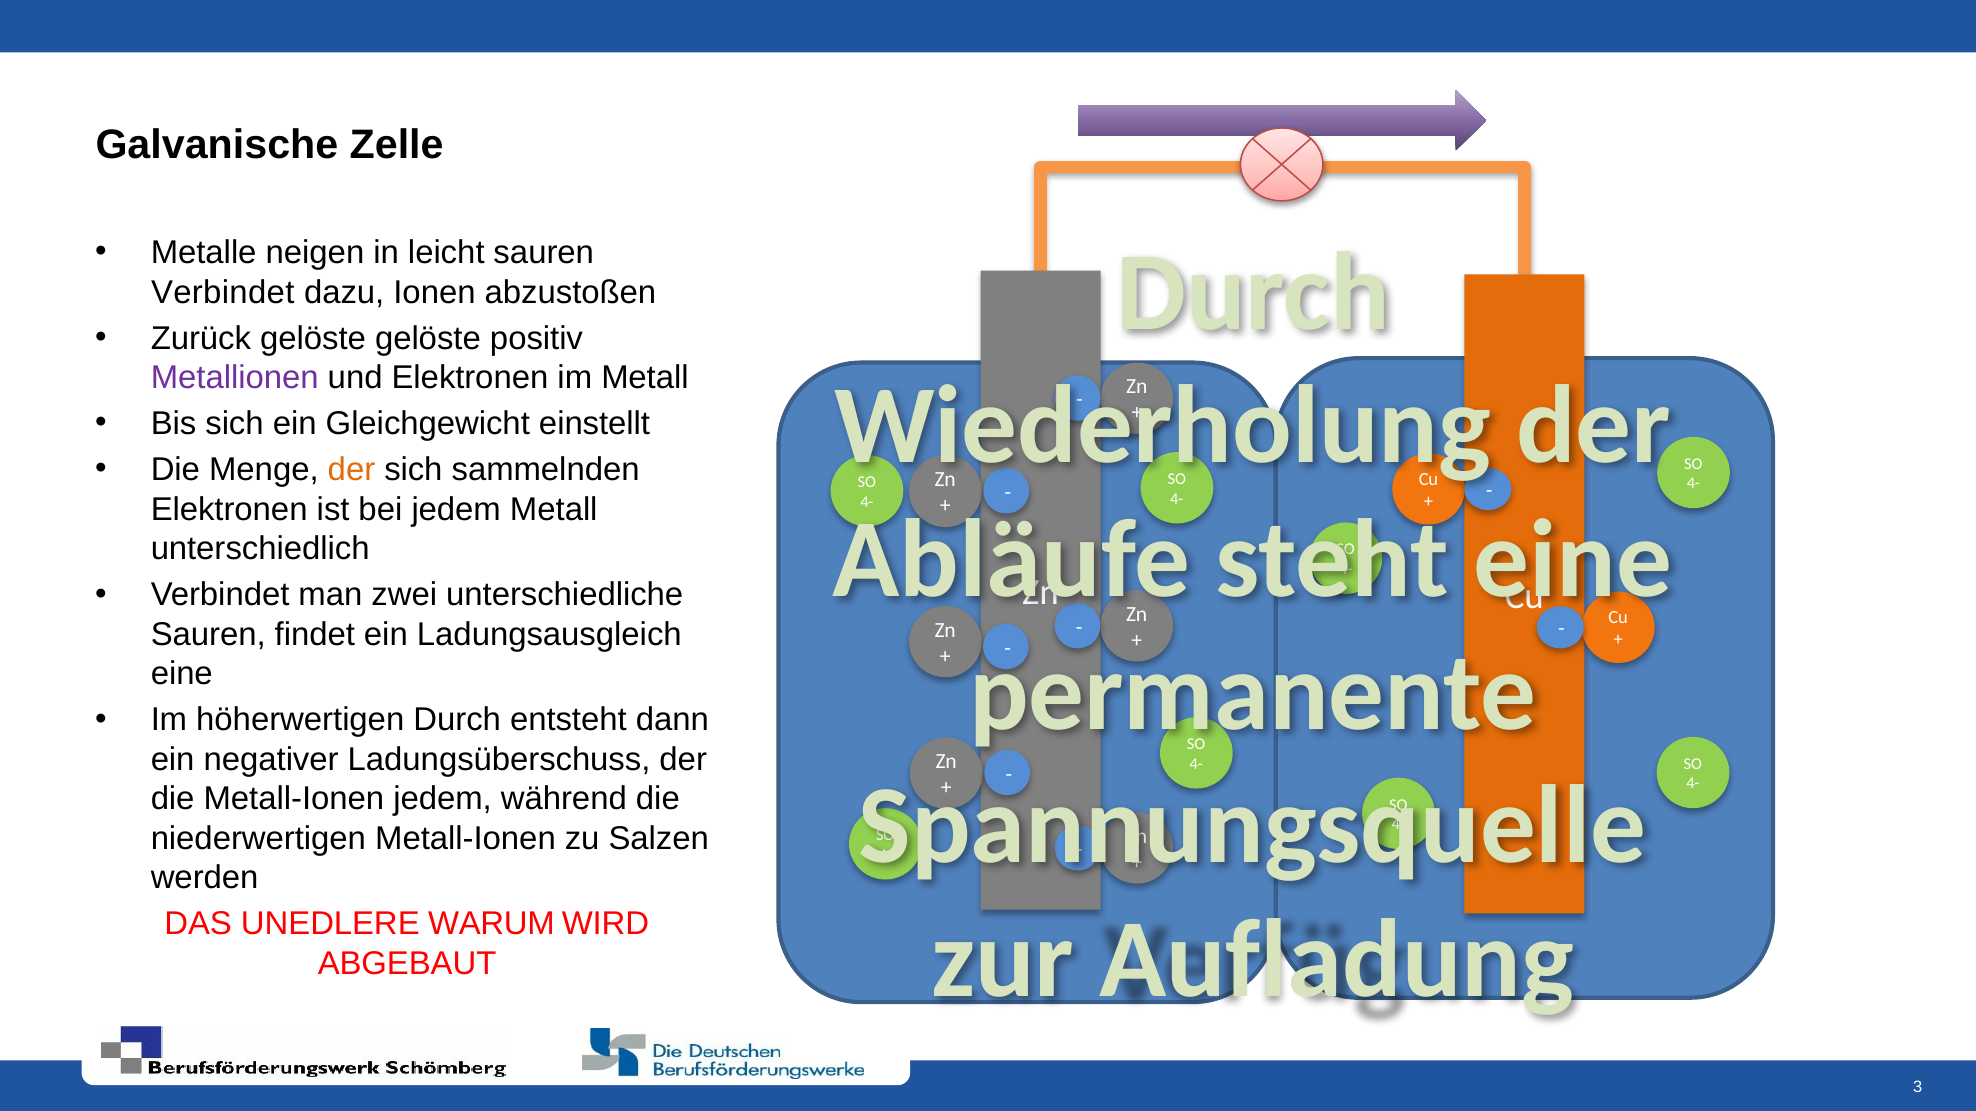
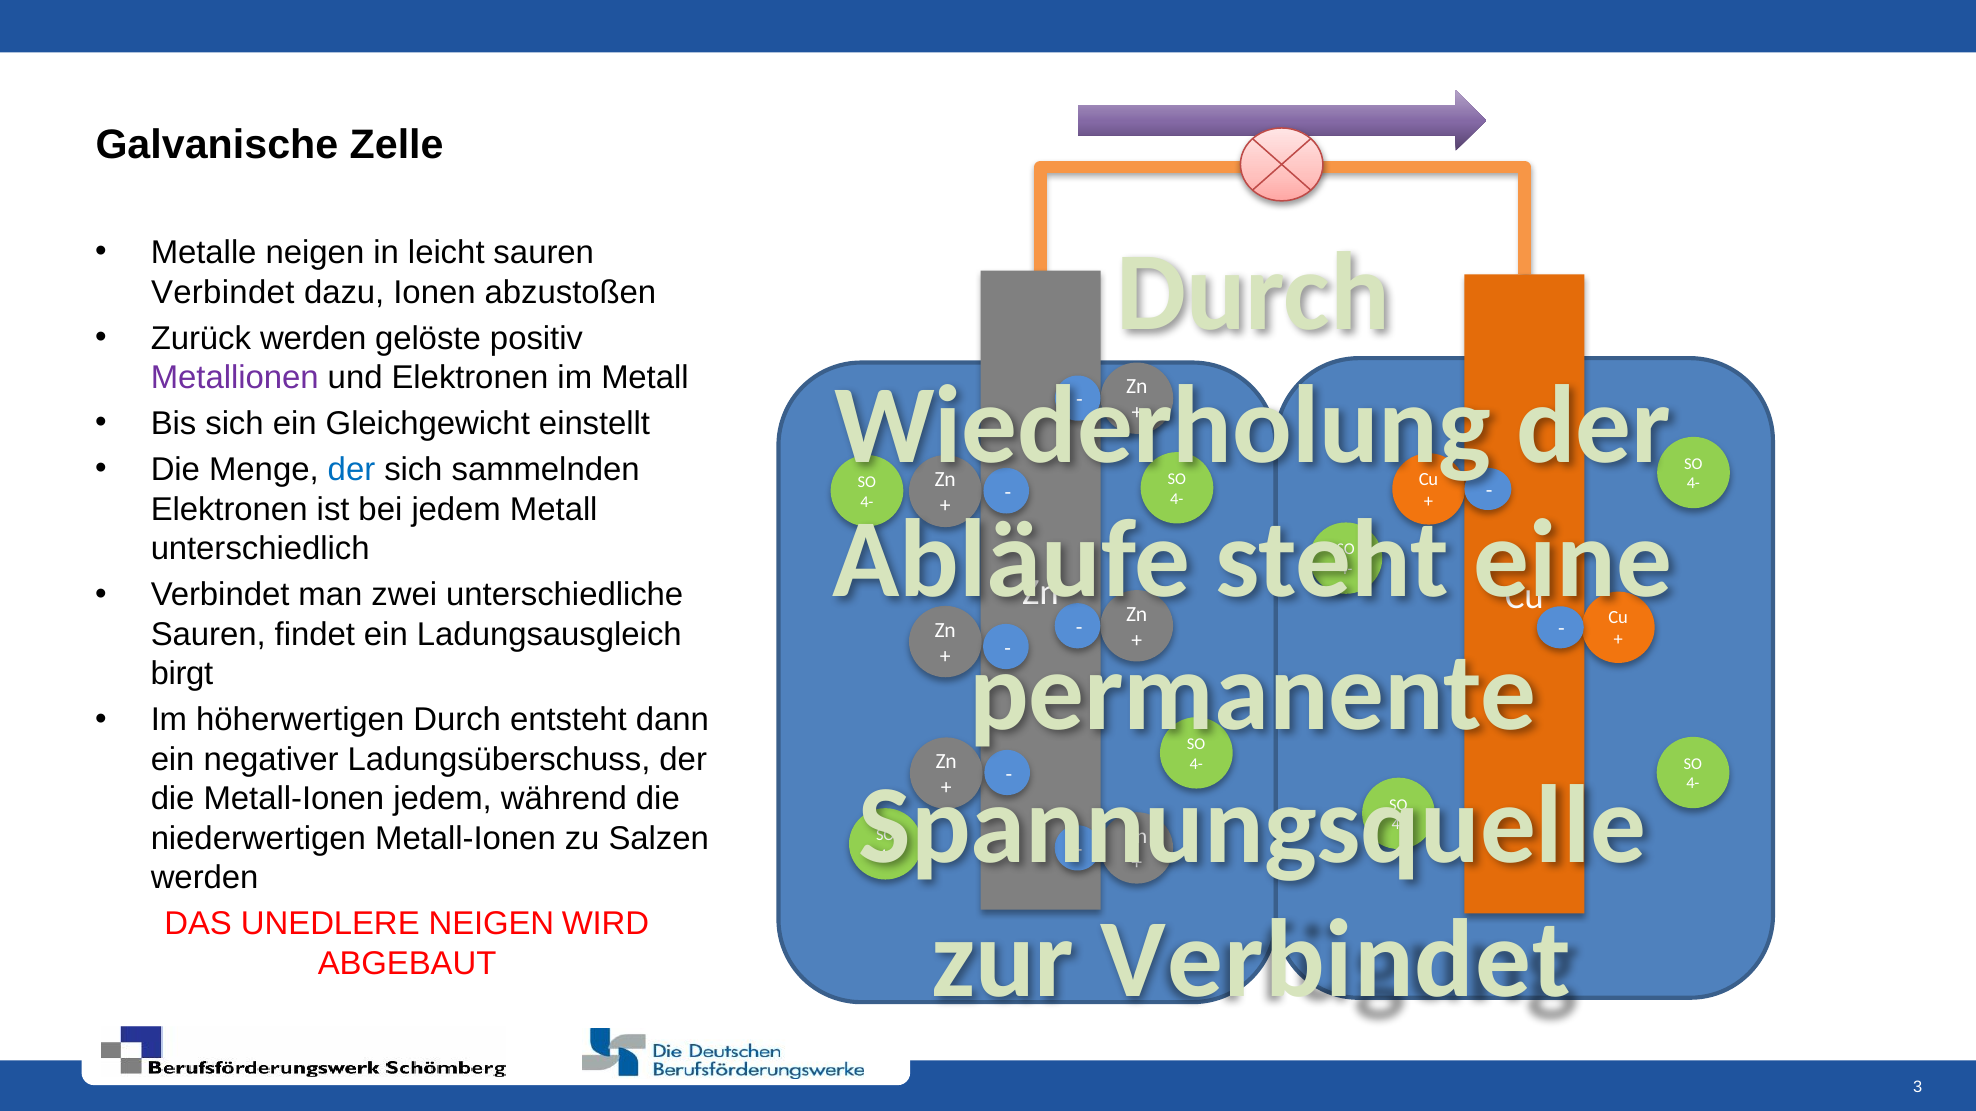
Zurück gelöste: gelöste -> werden
der at (351, 470) colour: orange -> blue
eine at (182, 674): eine -> birgt
UNEDLERE WARUM: WARUM -> NEIGEN
zur Aufladung: Aufladung -> Verbindet
